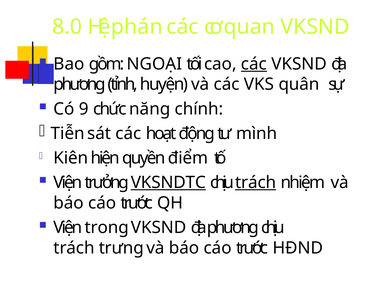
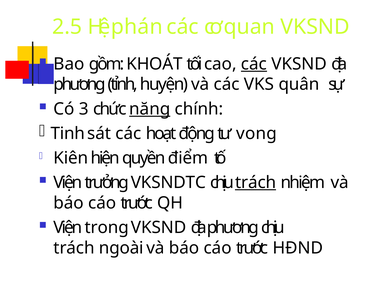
8.0: 8.0 -> 2.5
NGOẠI: NGOẠI -> KHOÁT
9: 9 -> 3
năng underline: none -> present
Tiễn: Tiễn -> Tinh
mình: mình -> vong
VKSNDTC underline: present -> none
trưng: trưng -> ngoài
